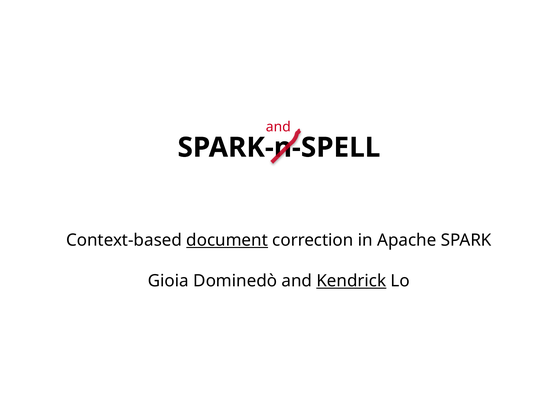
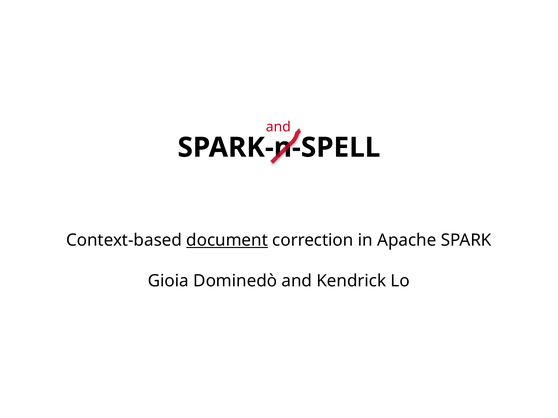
Kendrick underline: present -> none
